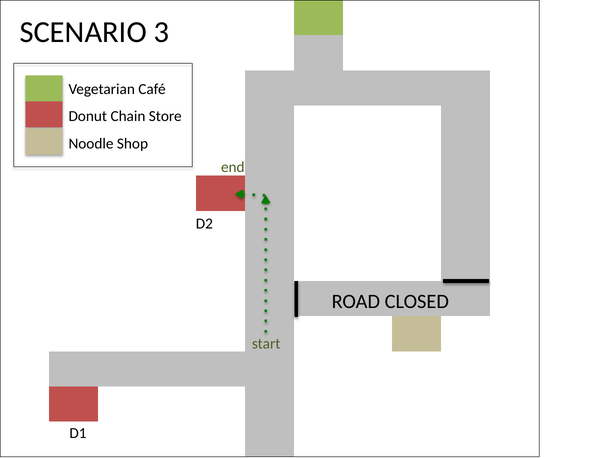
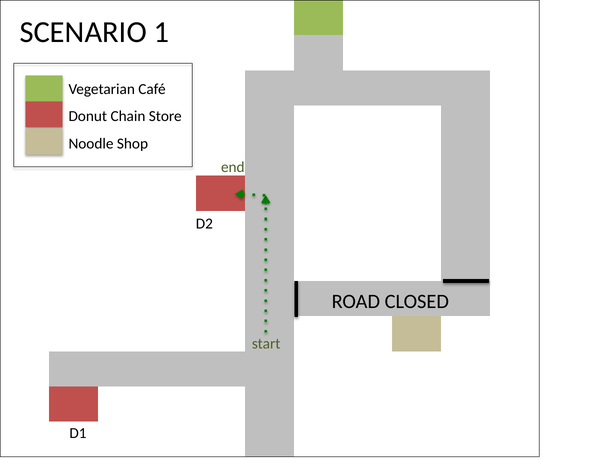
3: 3 -> 1
